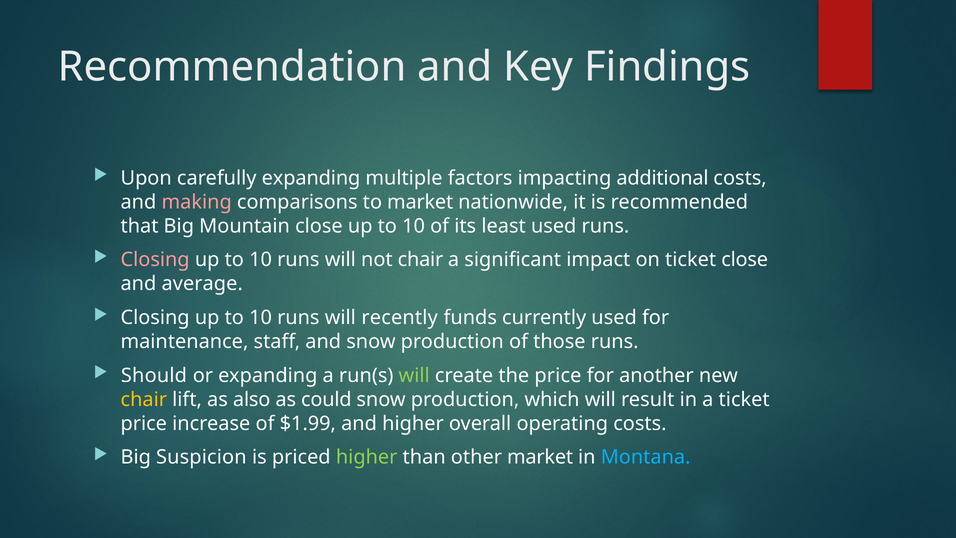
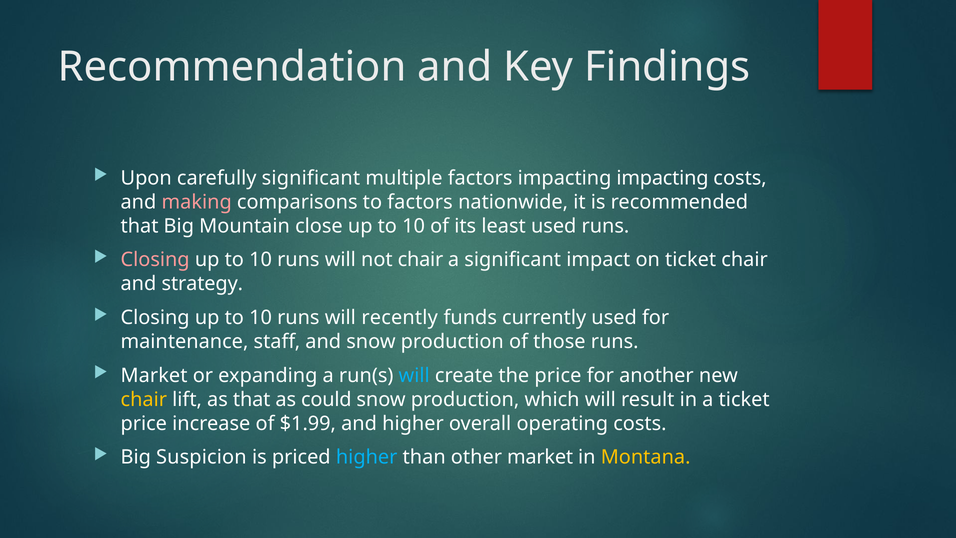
carefully expanding: expanding -> significant
impacting additional: additional -> impacting
to market: market -> factors
ticket close: close -> chair
average: average -> strategy
Should at (154, 375): Should -> Market
will at (414, 375) colour: light green -> light blue
as also: also -> that
higher at (367, 457) colour: light green -> light blue
Montana colour: light blue -> yellow
